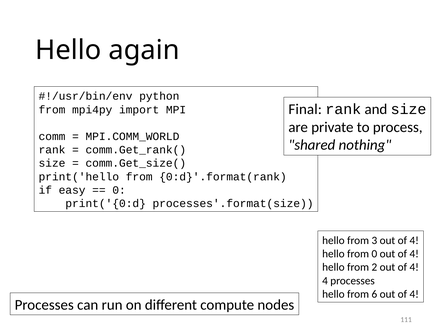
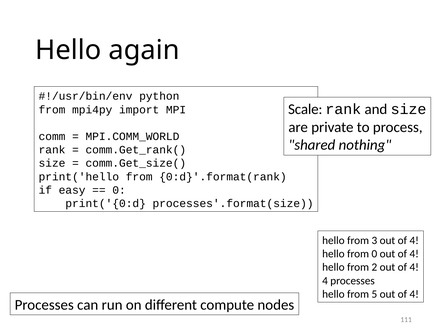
Final: Final -> Scale
6: 6 -> 5
